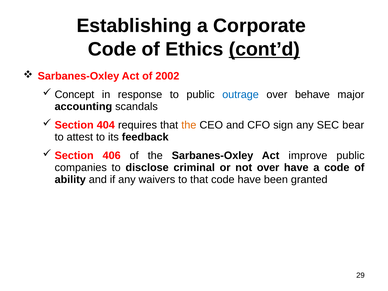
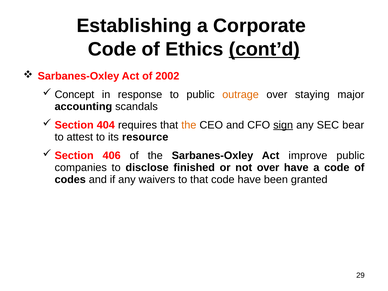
outrage colour: blue -> orange
behave: behave -> staying
sign underline: none -> present
feedback: feedback -> resource
criminal: criminal -> finished
ability: ability -> codes
